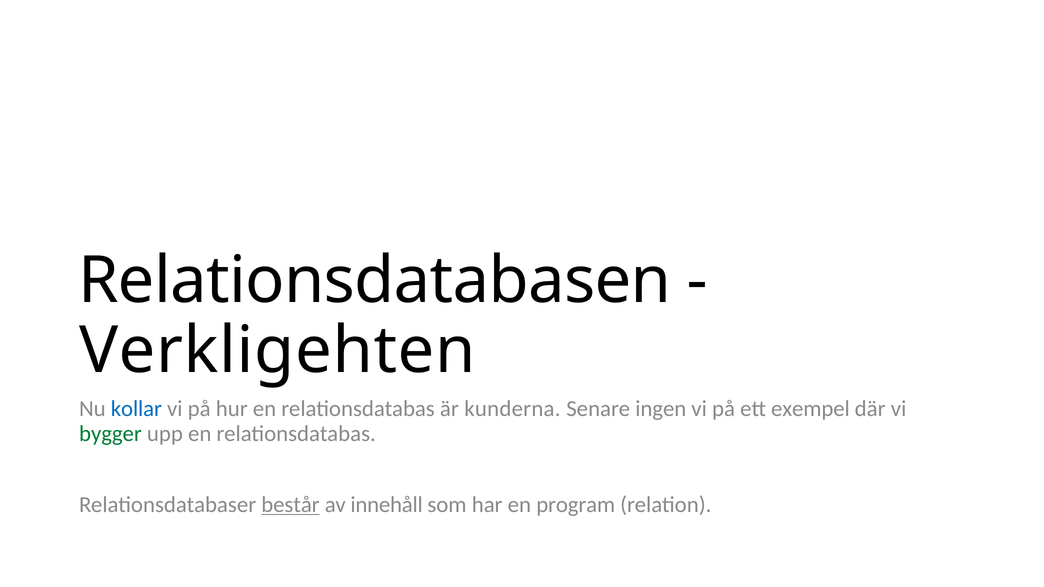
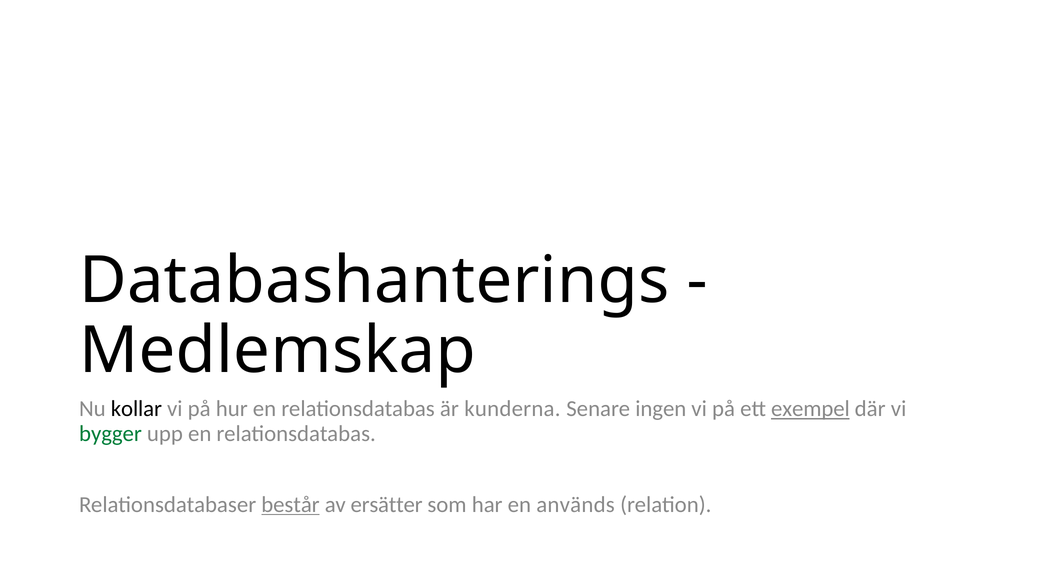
Relationsdatabasen: Relationsdatabasen -> Databashanterings
Verkligehten: Verkligehten -> Medlemskap
kollar colour: blue -> black
exempel underline: none -> present
innehåll: innehåll -> ersätter
program: program -> används
